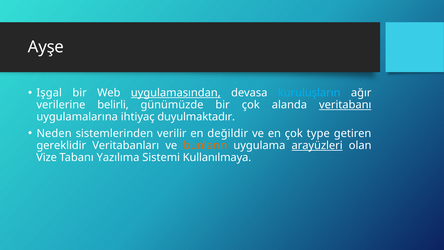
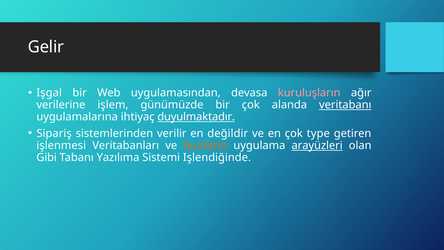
Ayşe: Ayşe -> Gelir
uygulamasından underline: present -> none
kuruluşların colour: light blue -> pink
belirli: belirli -> işlem
duyulmaktadır underline: none -> present
Neden: Neden -> Sipariş
gereklidir: gereklidir -> işlenmesi
Vize: Vize -> Gibi
Kullanılmaya: Kullanılmaya -> Işlendiğinde
